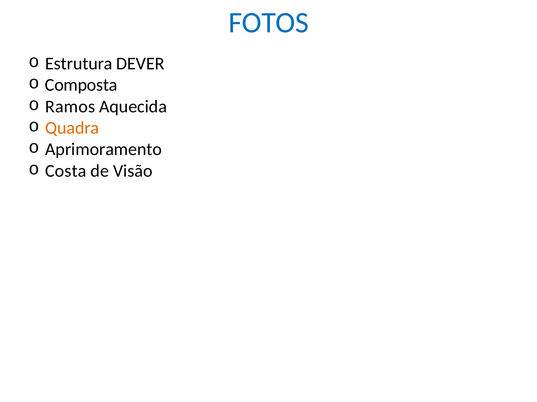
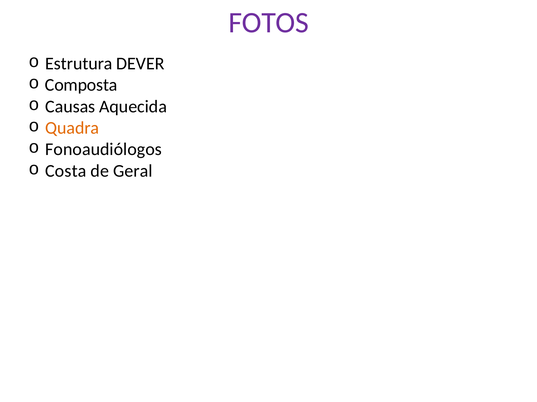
FOTOS colour: blue -> purple
Ramos: Ramos -> Causas
Aprimoramento: Aprimoramento -> Fonoaudiólogos
Visão: Visão -> Geral
